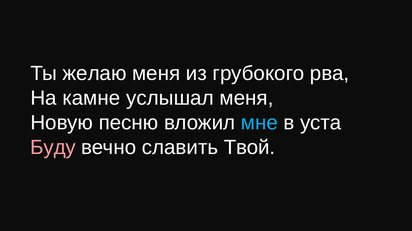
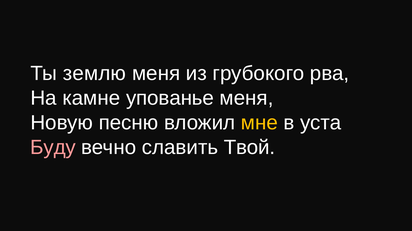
желаю: желаю -> землю
услышал: услышал -> упованье
мне colour: light blue -> yellow
